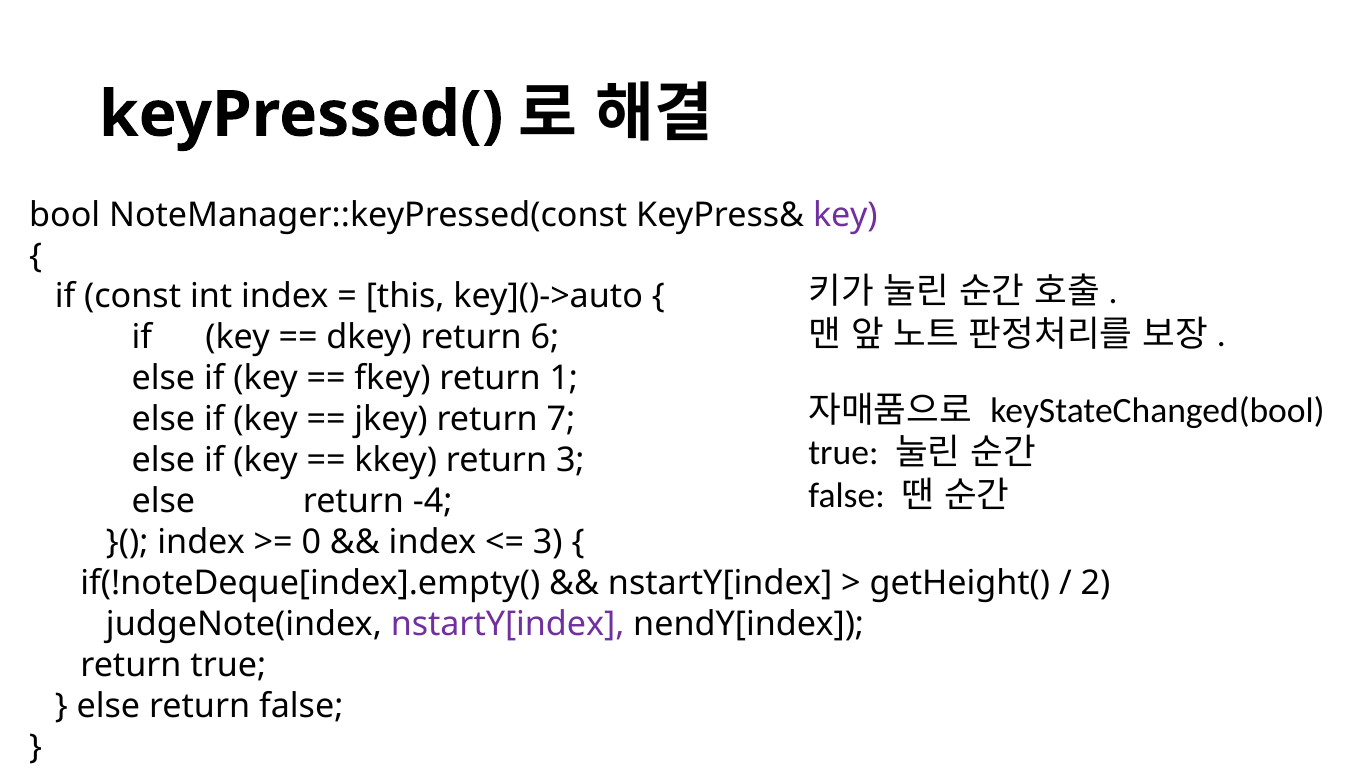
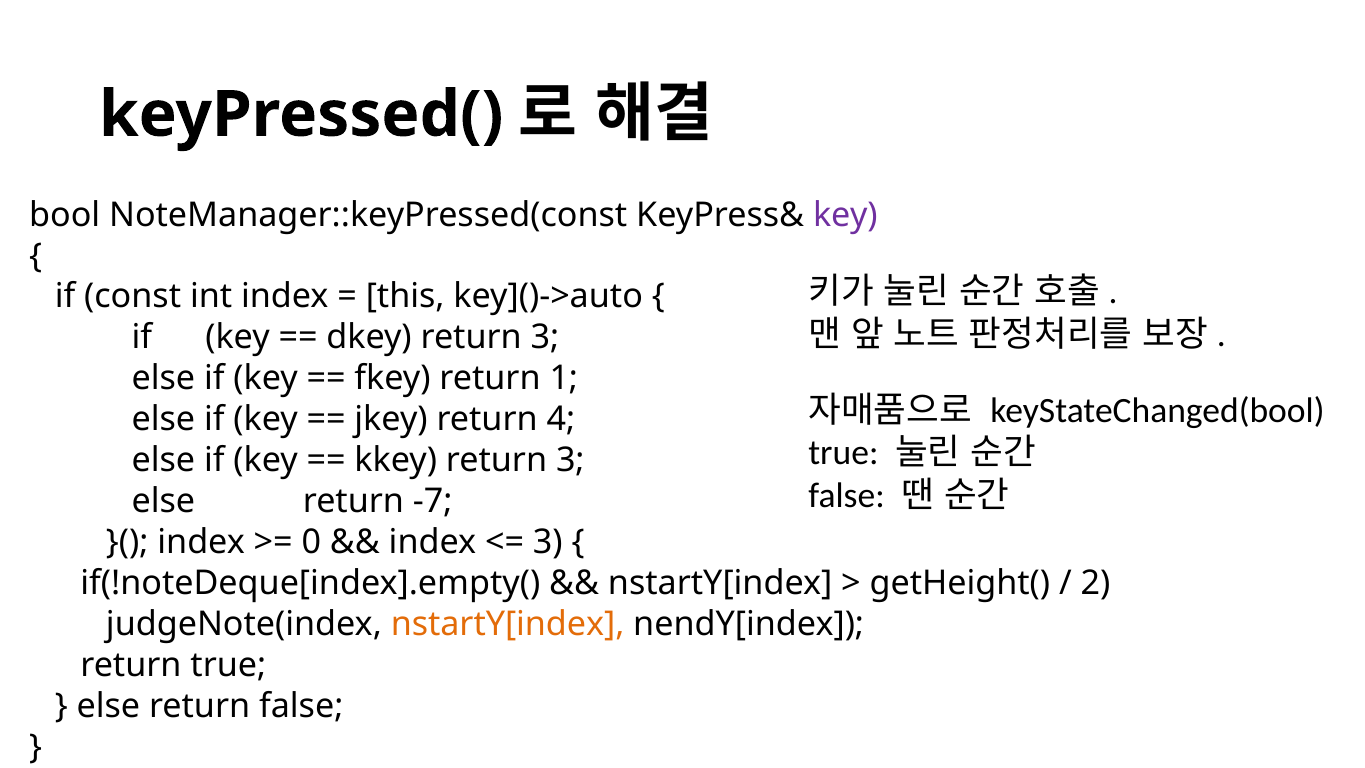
dkey return 6: 6 -> 3
7: 7 -> 4
-4: -4 -> -7
nstartY[index at (508, 624) colour: purple -> orange
